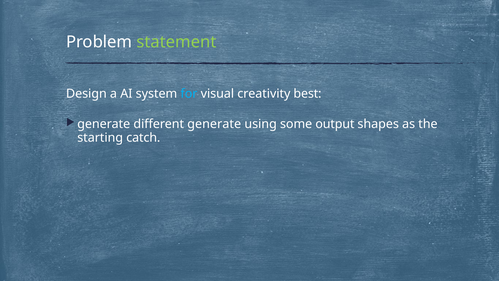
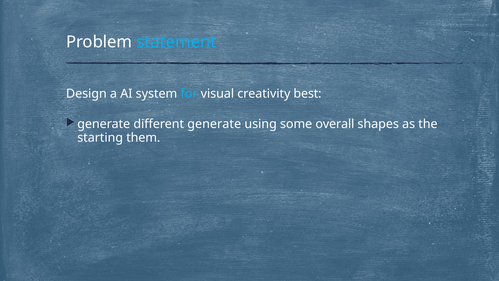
statement colour: light green -> light blue
output: output -> overall
catch: catch -> them
